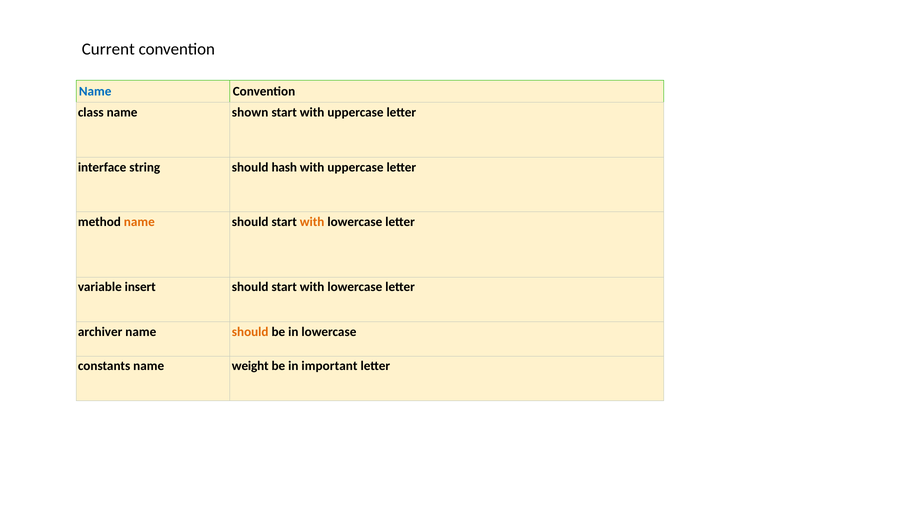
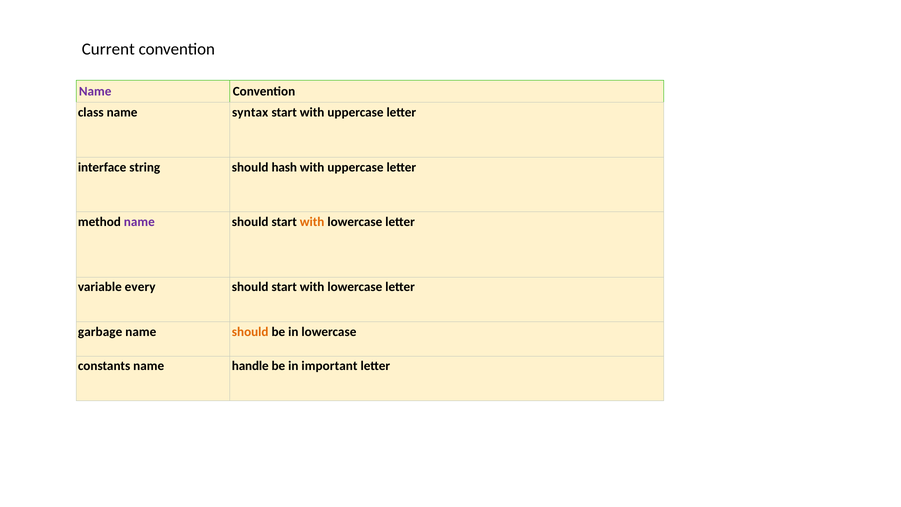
Name at (95, 91) colour: blue -> purple
shown: shown -> syntax
name at (139, 222) colour: orange -> purple
insert: insert -> every
archiver: archiver -> garbage
weight: weight -> handle
